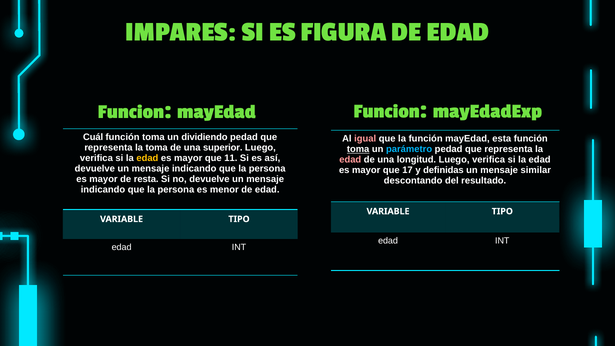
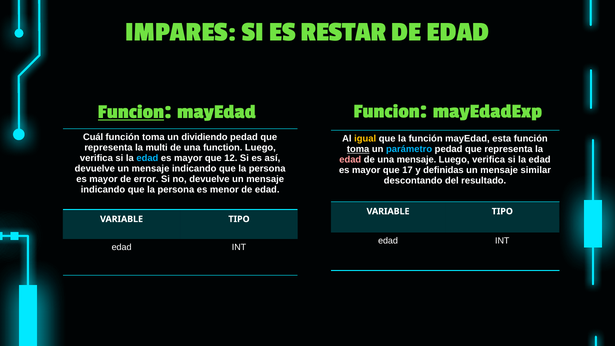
FIGURA: FIGURA -> RESTAR
Funcion at (131, 111) underline: none -> present
igual colour: pink -> yellow
la toma: toma -> multi
superior: superior -> function
edad at (147, 158) colour: yellow -> light blue
11: 11 -> 12
una longitud: longitud -> mensaje
resta: resta -> error
